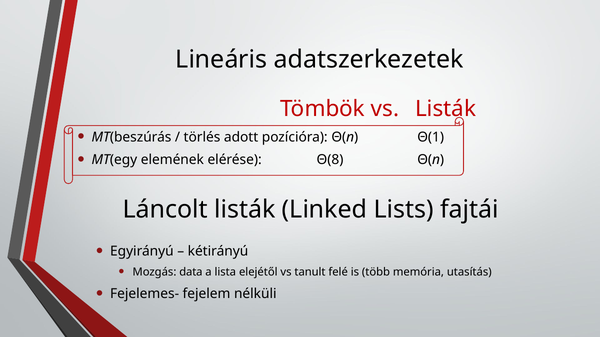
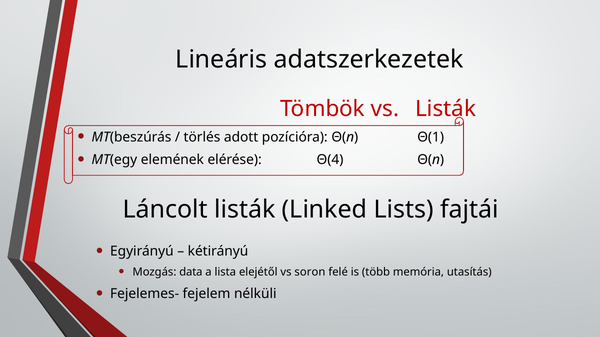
Θ(8: Θ(8 -> Θ(4
tanult: tanult -> soron
